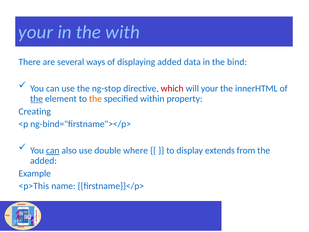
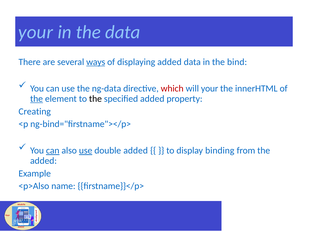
the with: with -> data
ways underline: none -> present
ng-stop: ng-stop -> ng-data
the at (95, 99) colour: orange -> black
specified within: within -> added
use at (86, 150) underline: none -> present
double where: where -> added
extends: extends -> binding
<p>This: <p>This -> <p>Also
